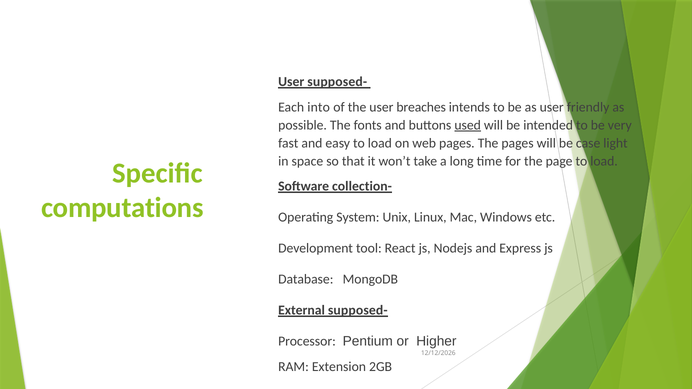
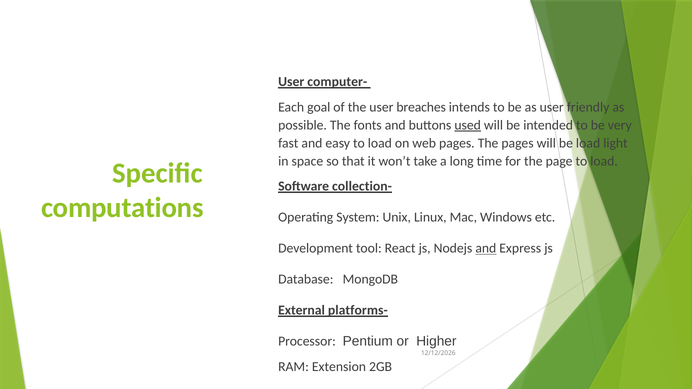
User supposed-: supposed- -> computer-
into: into -> goal
be case: case -> load
and at (486, 248) underline: none -> present
External supposed-: supposed- -> platforms-
